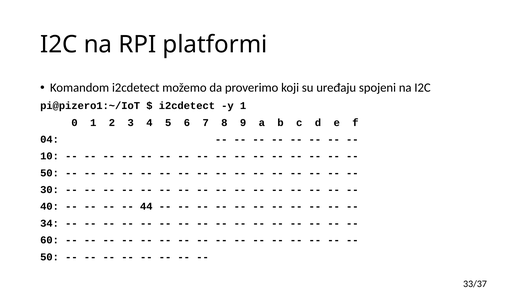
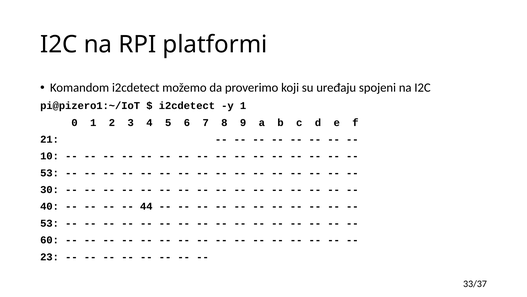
04: 04 -> 21
50 at (50, 173): 50 -> 53
34 at (50, 223): 34 -> 53
50 at (50, 256): 50 -> 23
